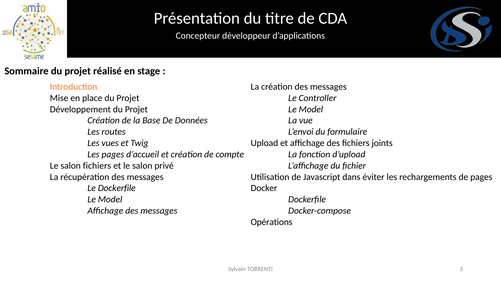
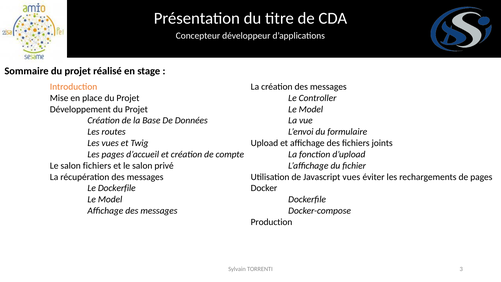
Javascript dans: dans -> vues
Opérations: Opérations -> Production
